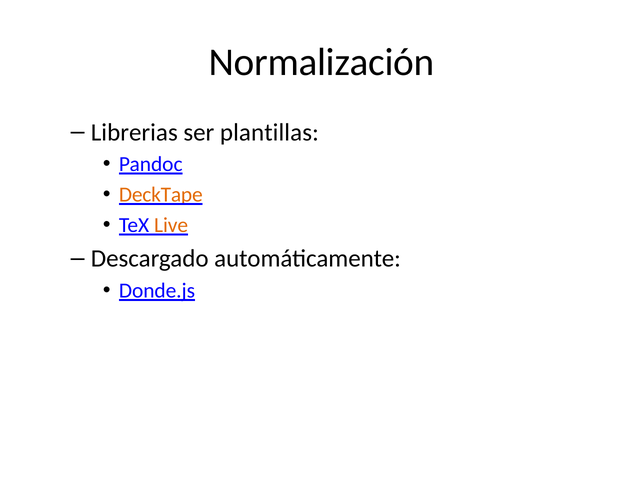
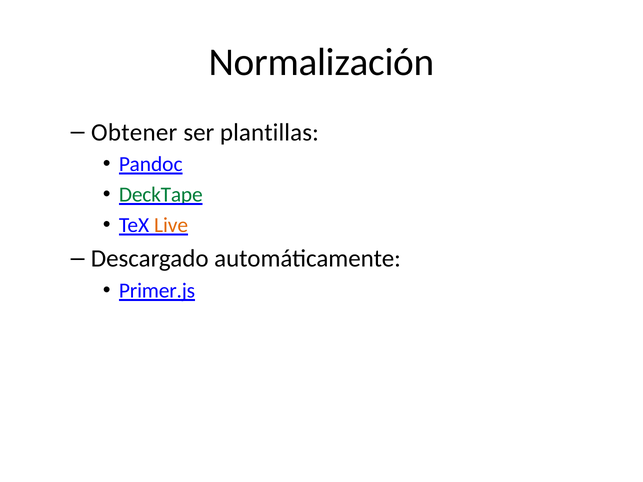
Librerias: Librerias -> Obtener
DeckTape colour: orange -> green
Donde.js: Donde.js -> Primer.js
